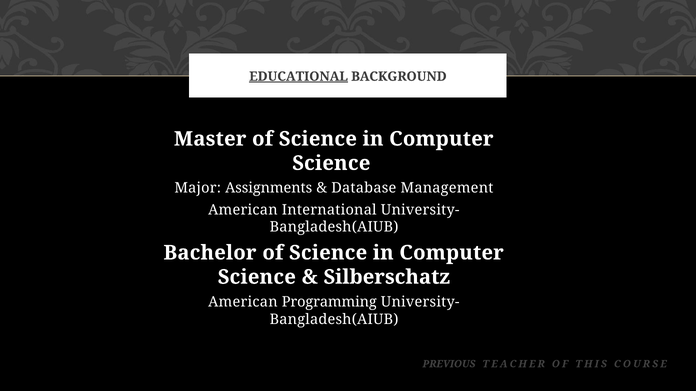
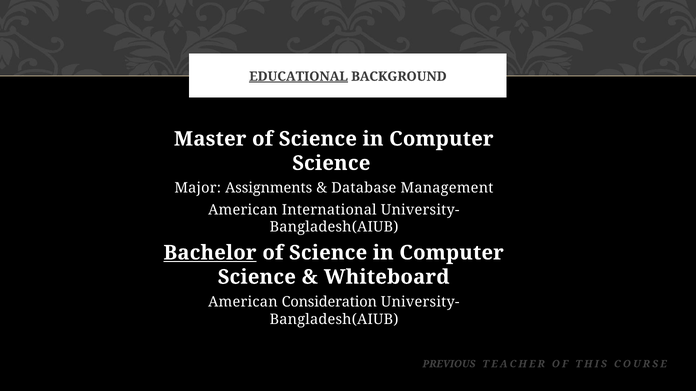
Bachelor underline: none -> present
Silberschatz: Silberschatz -> Whiteboard
Programming: Programming -> Consideration
